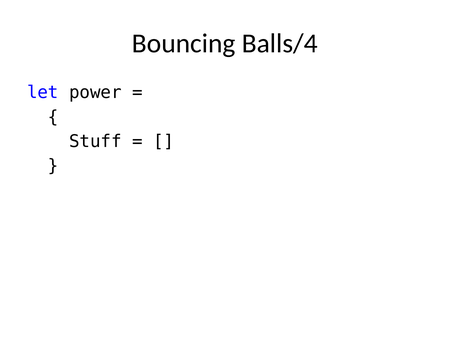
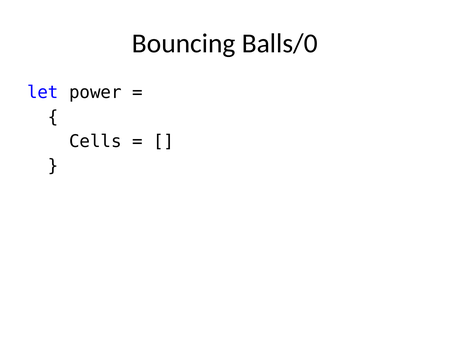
Balls/4: Balls/4 -> Balls/0
Stuff: Stuff -> Cells
